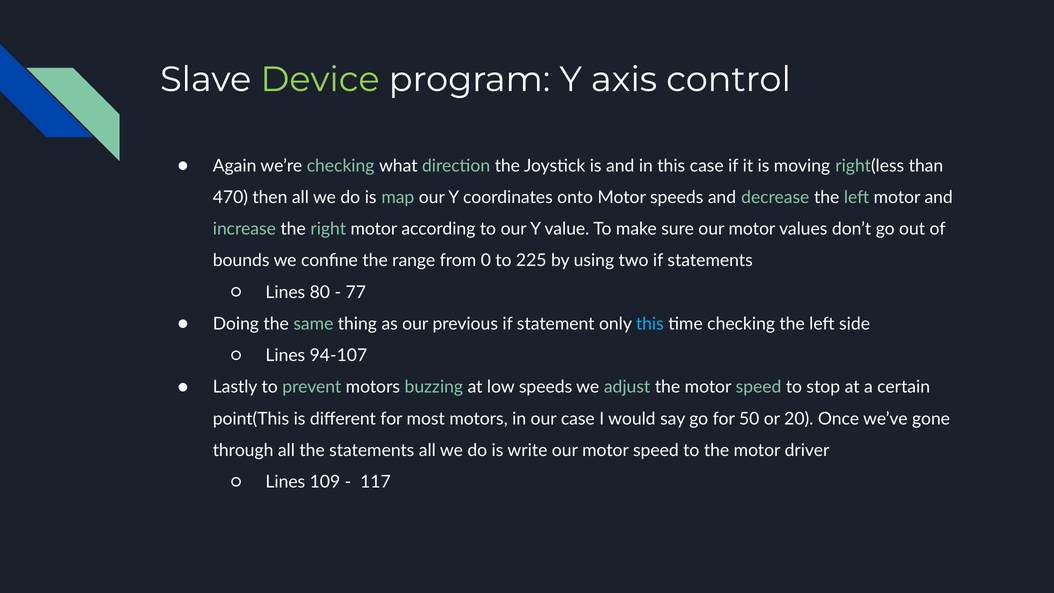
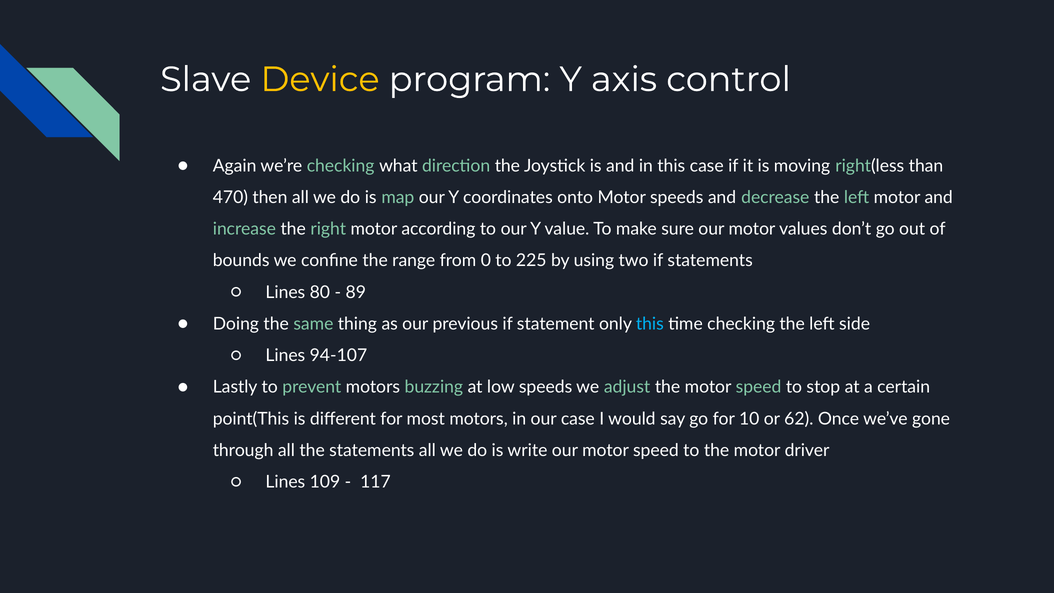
Device colour: light green -> yellow
77: 77 -> 89
50: 50 -> 10
20: 20 -> 62
